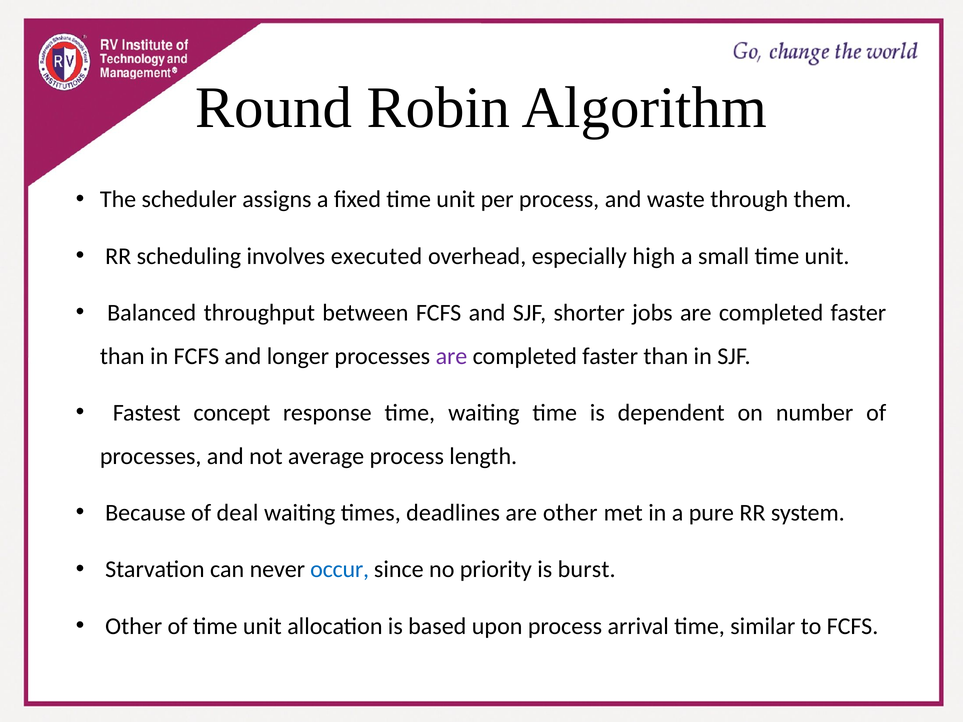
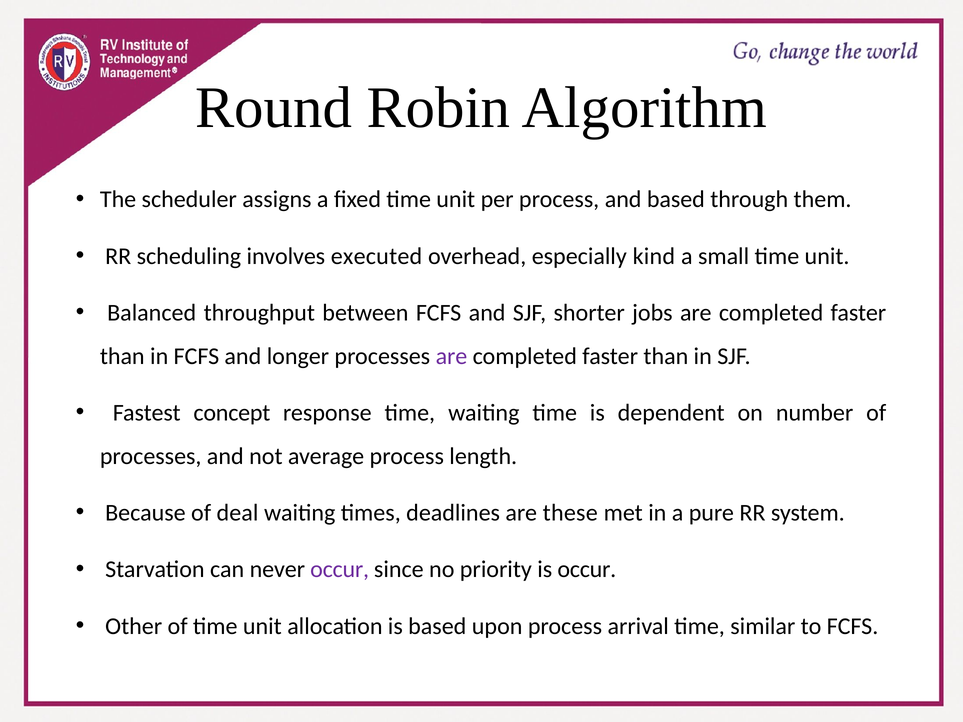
and waste: waste -> based
high: high -> kind
are other: other -> these
occur at (340, 570) colour: blue -> purple
is burst: burst -> occur
